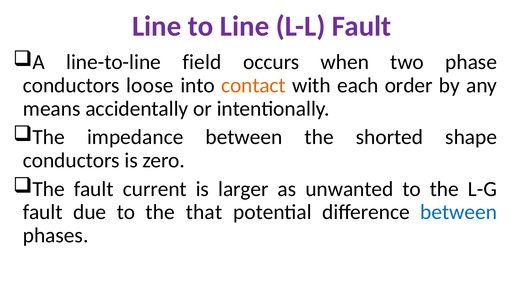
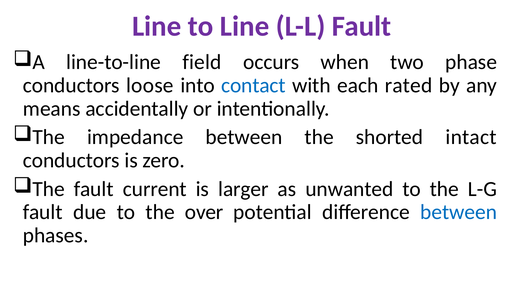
contact colour: orange -> blue
order: order -> rated
shape: shape -> intact
that: that -> over
